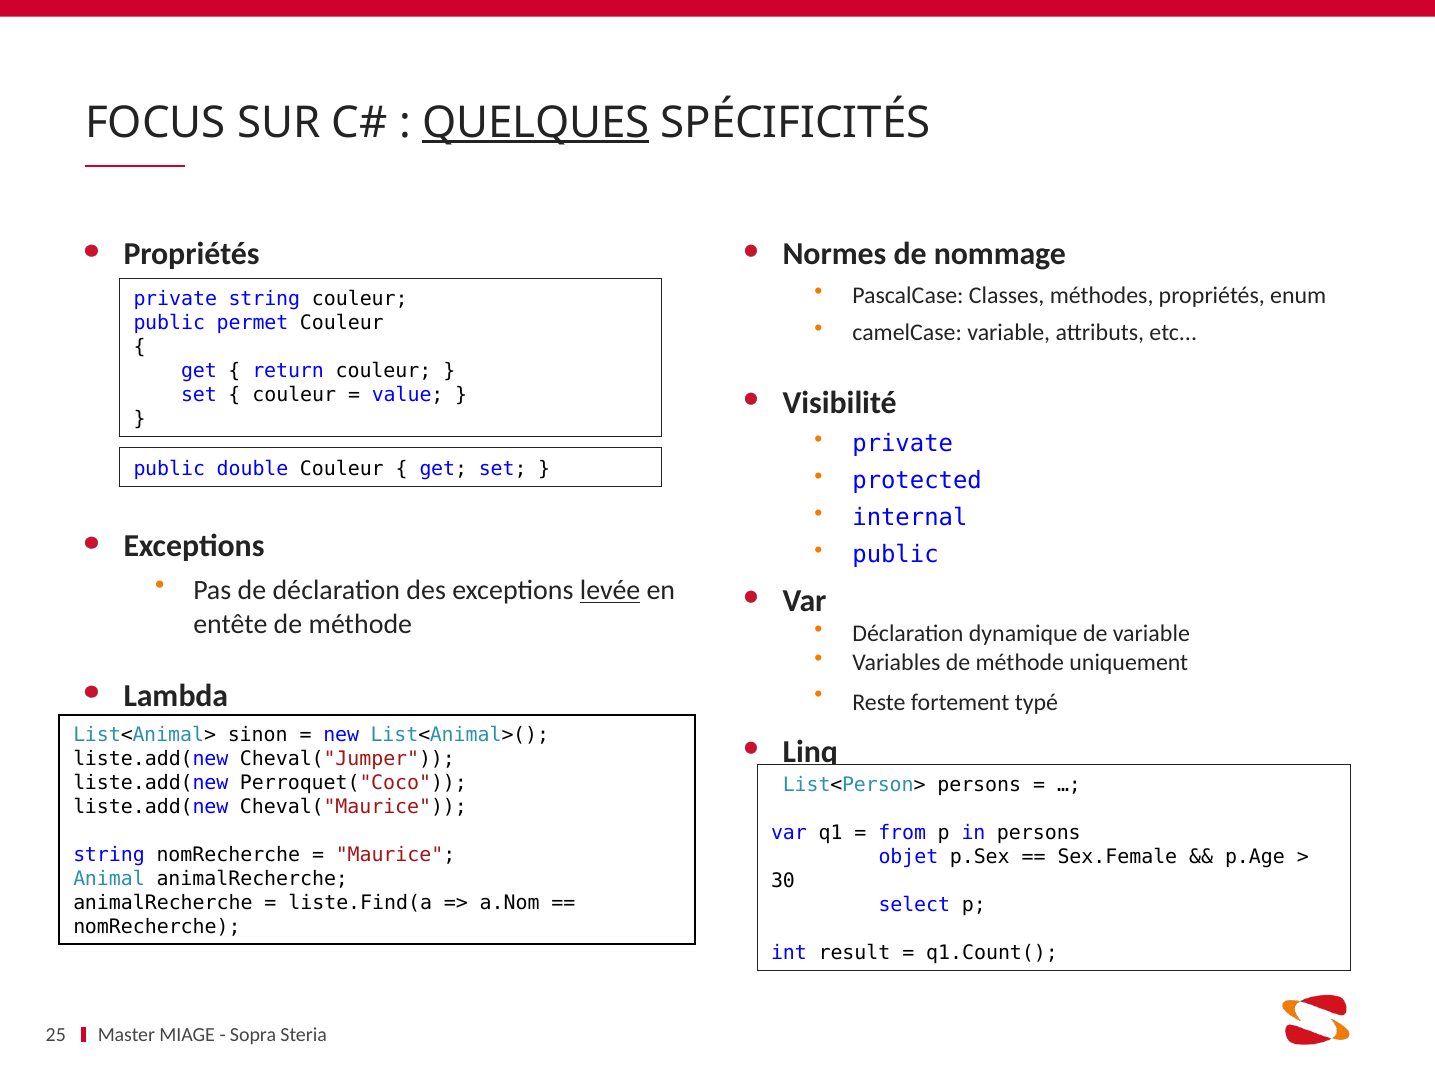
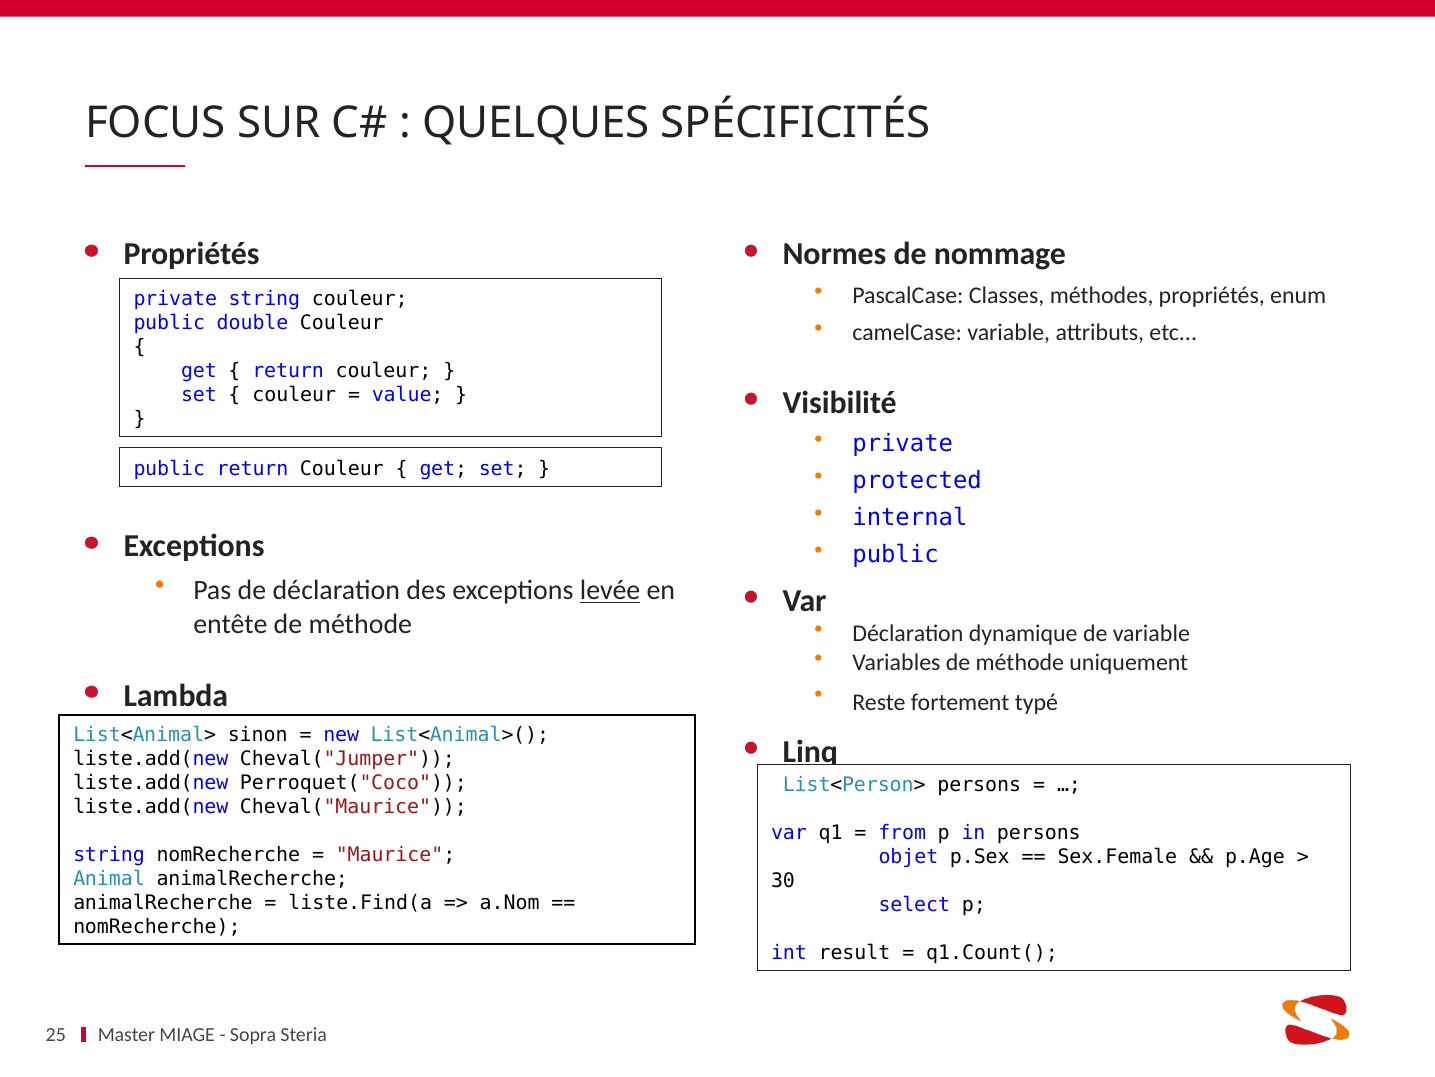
QUELQUES underline: present -> none
permet: permet -> double
public double: double -> return
